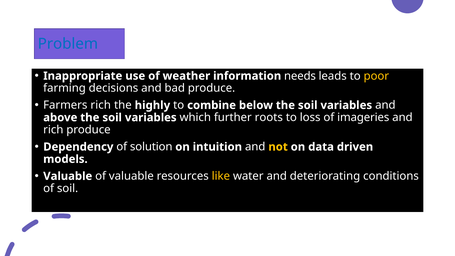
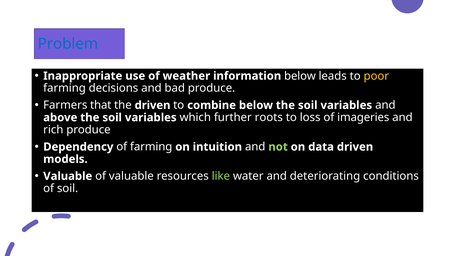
information needs: needs -> below
Farmers rich: rich -> that
the highly: highly -> driven
of solution: solution -> farming
not colour: yellow -> light green
like colour: yellow -> light green
